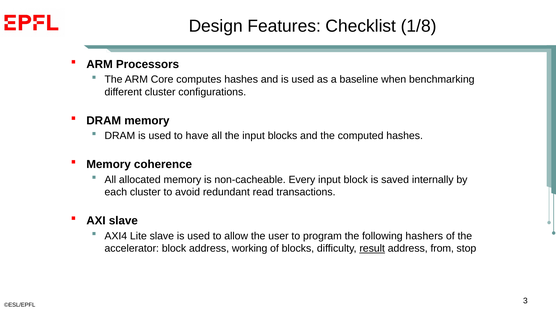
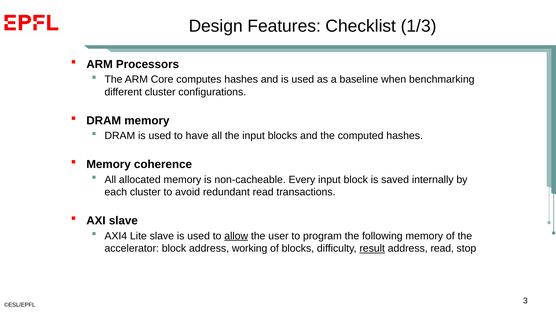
1/8: 1/8 -> 1/3
allow underline: none -> present
following hashers: hashers -> memory
address from: from -> read
